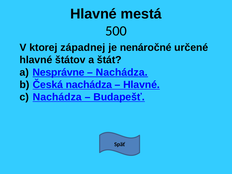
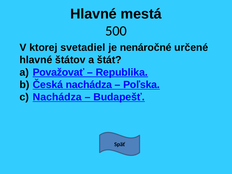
západnej: západnej -> svetadiel
Nesprávne: Nesprávne -> Považovať
Nachádza at (122, 72): Nachádza -> Republika
Hlavné at (141, 85): Hlavné -> Poľska
